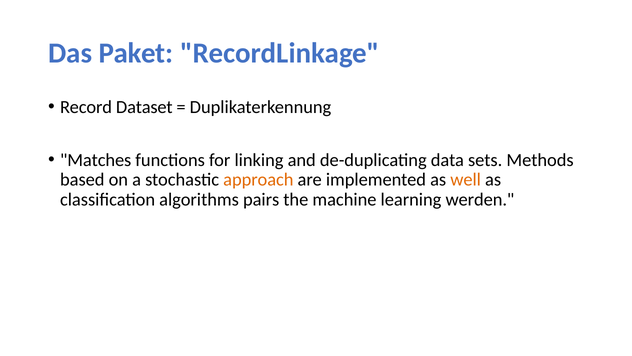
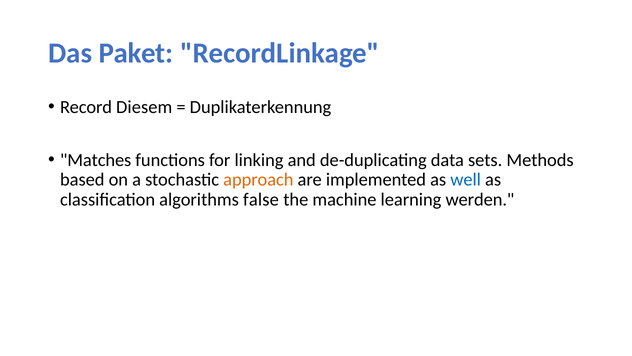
Dataset: Dataset -> Diesem
well colour: orange -> blue
pairs: pairs -> false
